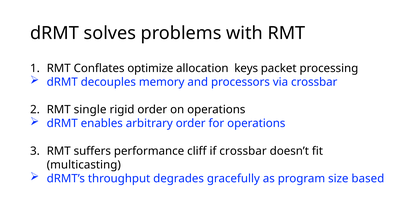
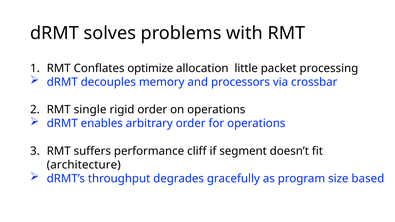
keys: keys -> little
if crossbar: crossbar -> segment
multicasting: multicasting -> architecture
